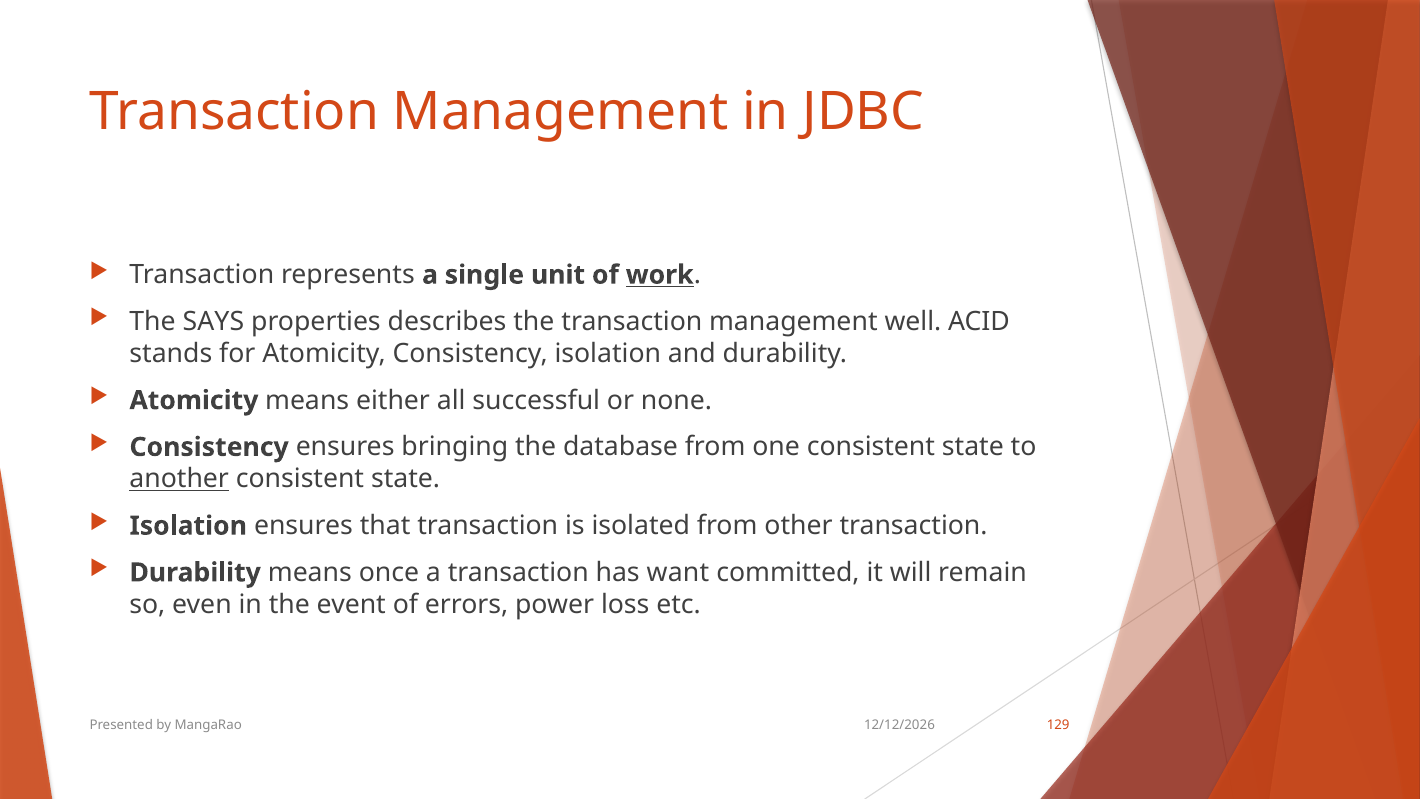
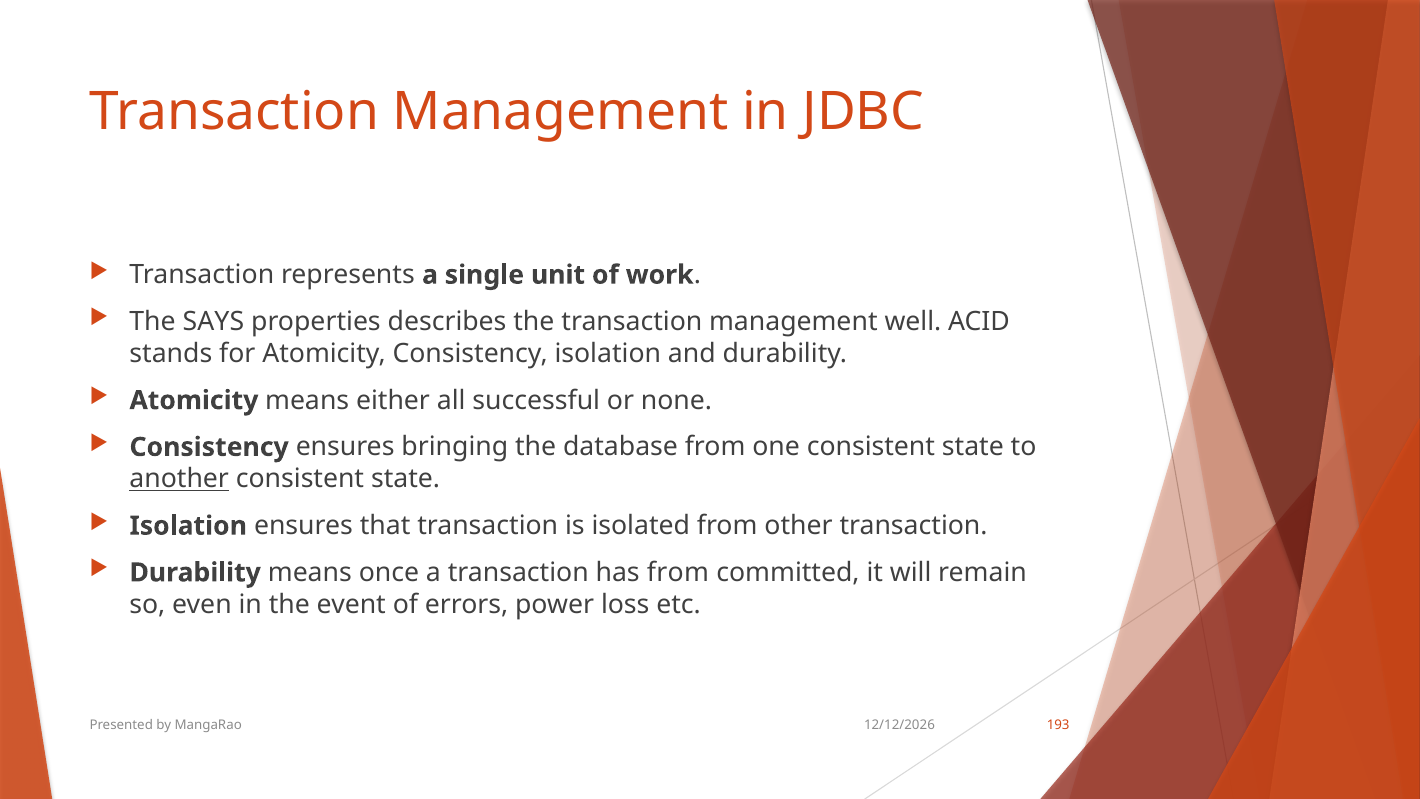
work underline: present -> none
has want: want -> from
129: 129 -> 193
